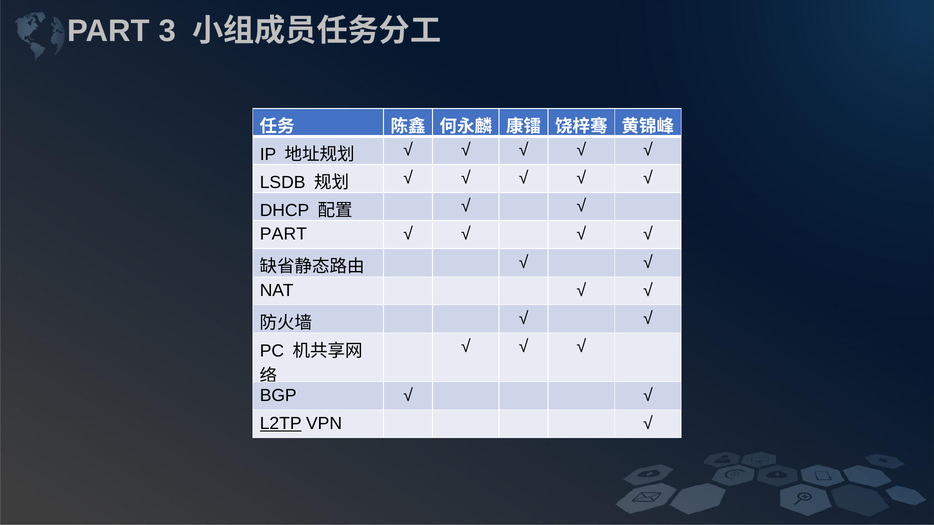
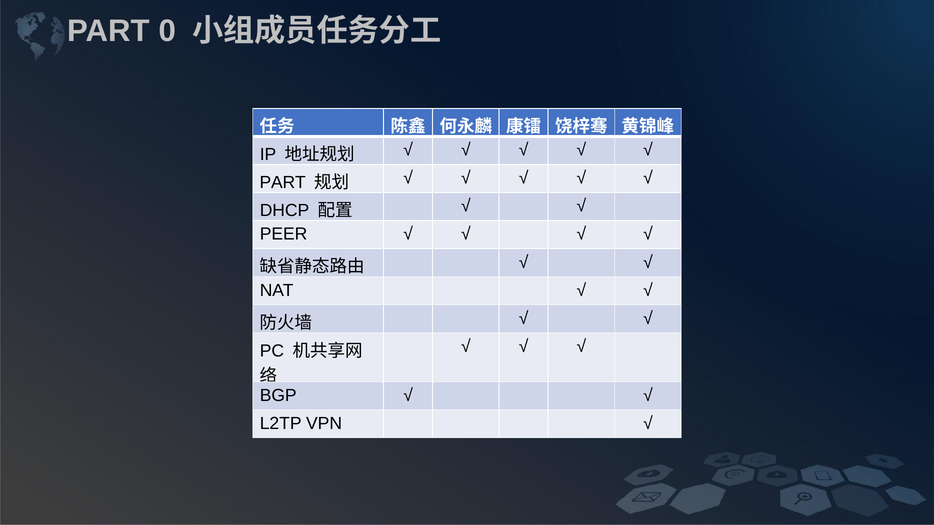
3: 3 -> 0
LSDB at (283, 183): LSDB -> PART
PART at (283, 234): PART -> PEER
L2TP underline: present -> none
